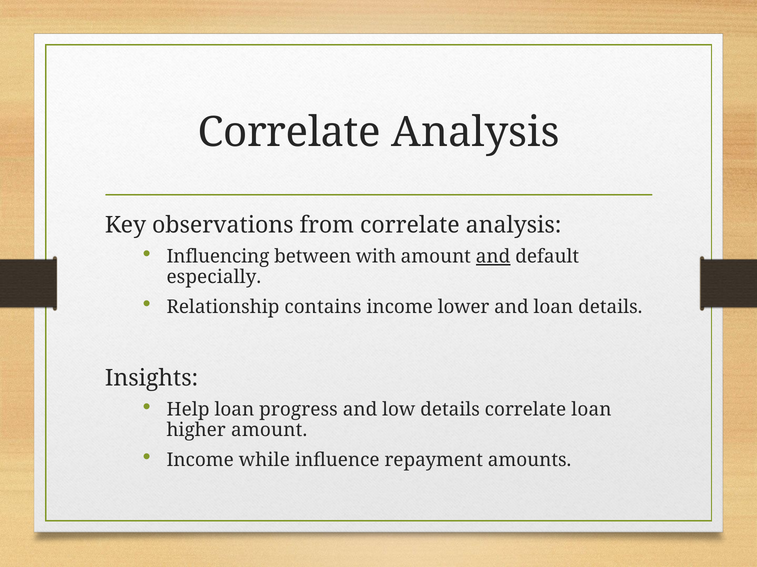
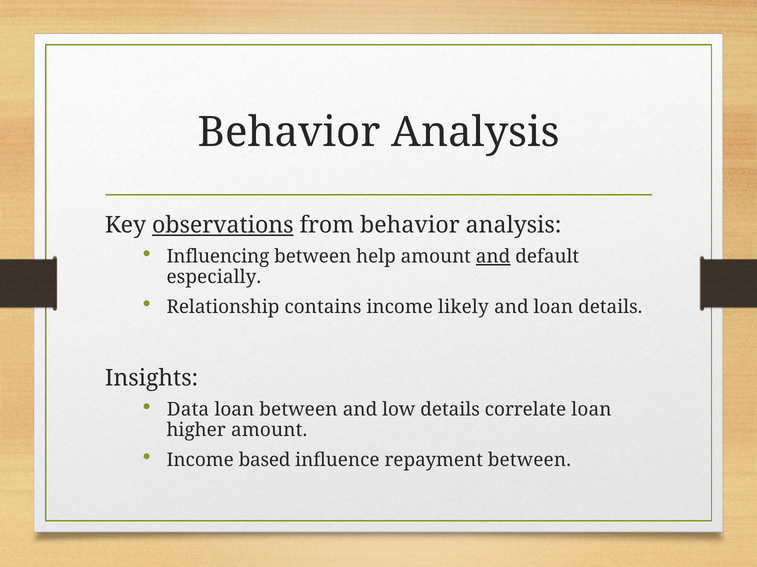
Correlate at (289, 133): Correlate -> Behavior
observations underline: none -> present
from correlate: correlate -> behavior
with: with -> help
lower: lower -> likely
Help: Help -> Data
loan progress: progress -> between
while: while -> based
repayment amounts: amounts -> between
